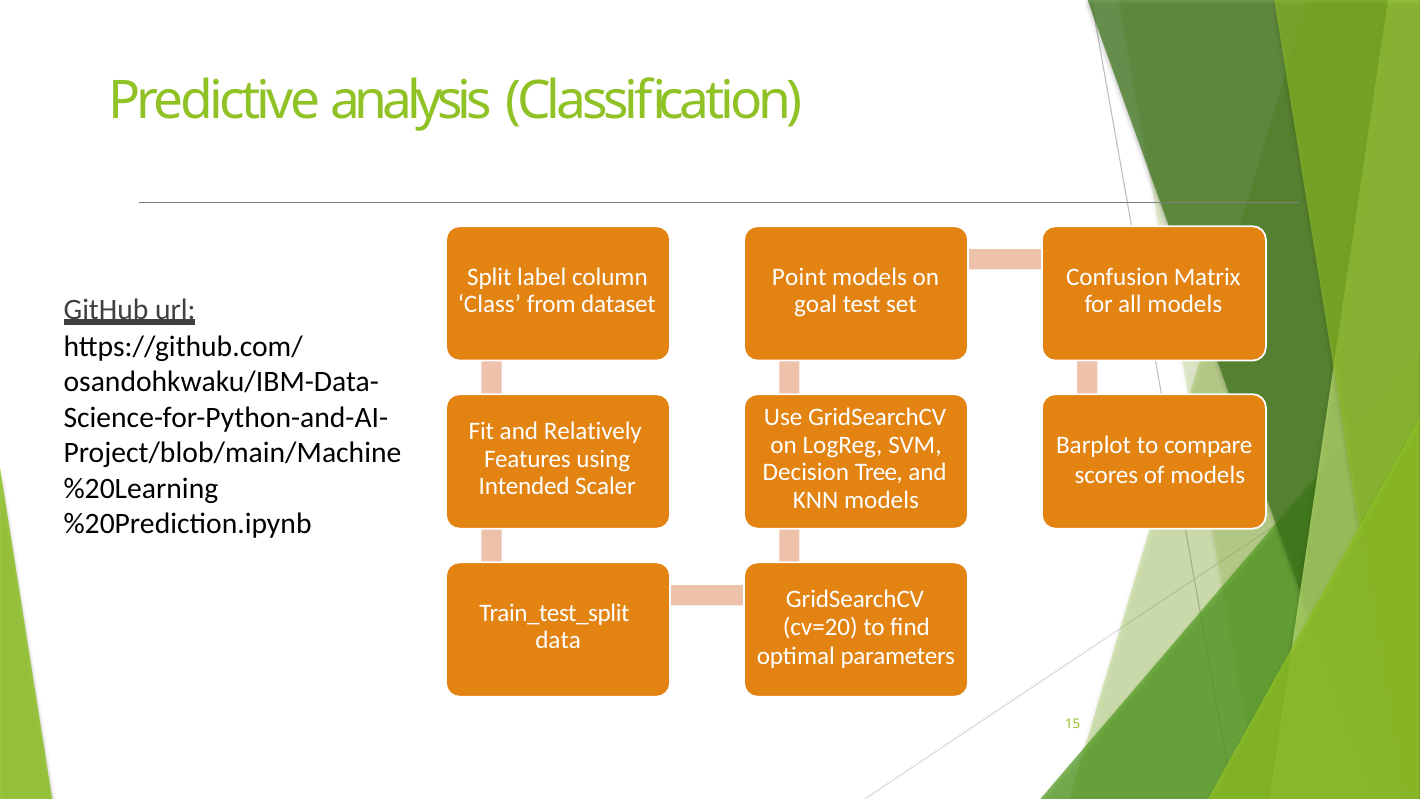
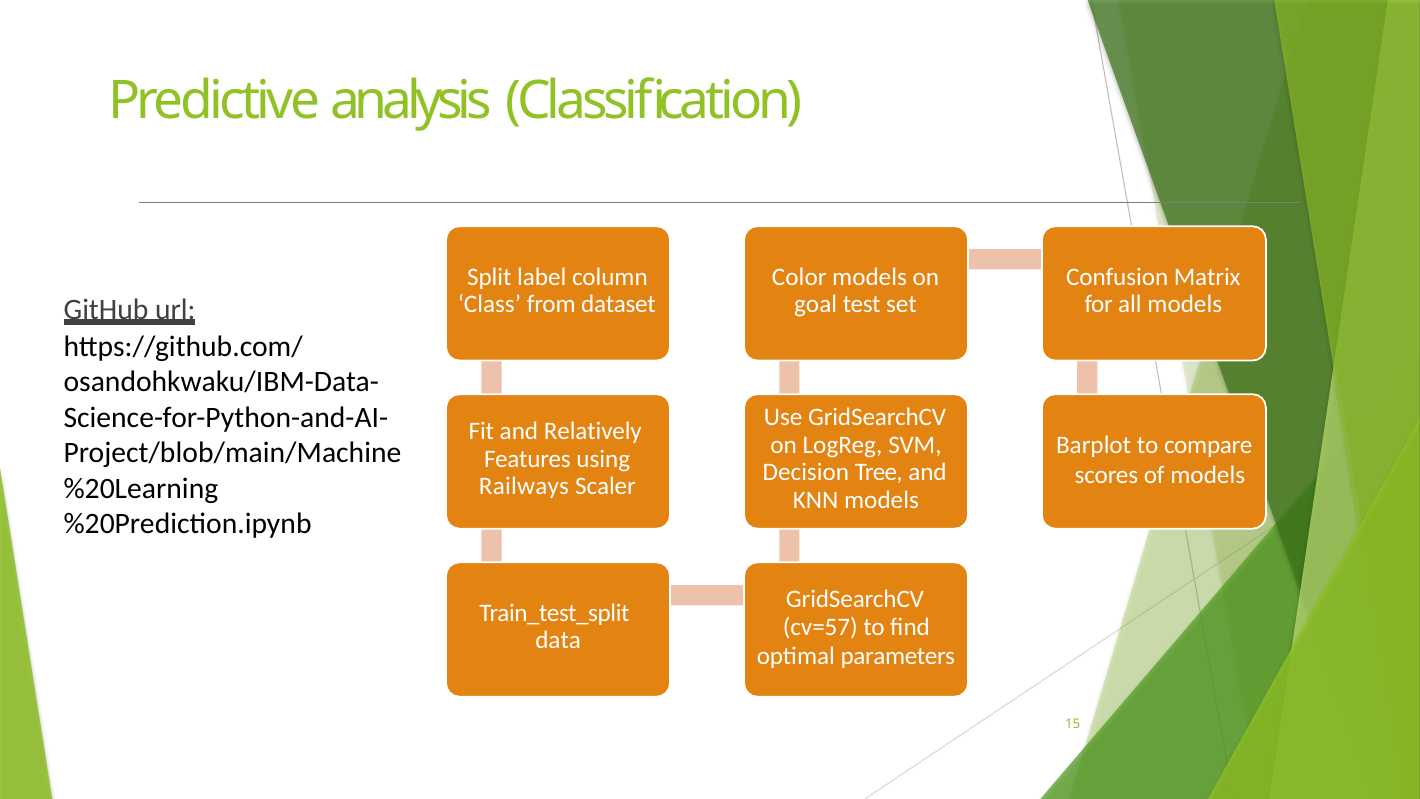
Point: Point -> Color
Intended: Intended -> Railways
cv=20: cv=20 -> cv=57
